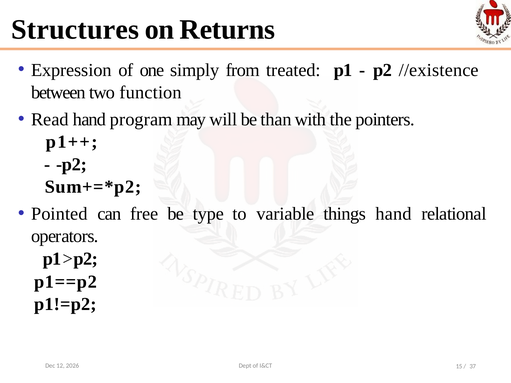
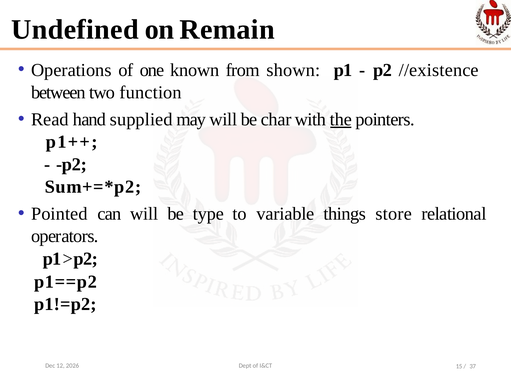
Structures: Structures -> Undefined
Returns: Returns -> Remain
Expression: Expression -> Operations
simply: simply -> known
treated: treated -> shown
program: program -> supplied
than: than -> char
the underline: none -> present
can free: free -> will
things hand: hand -> store
